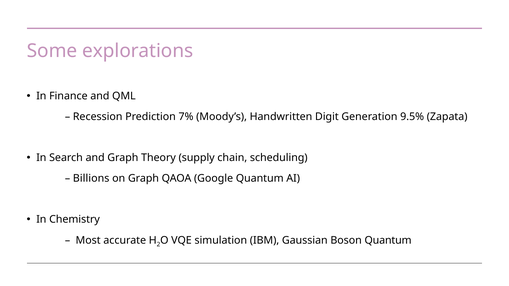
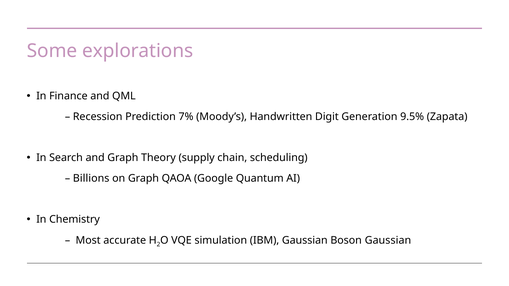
Boson Quantum: Quantum -> Gaussian
